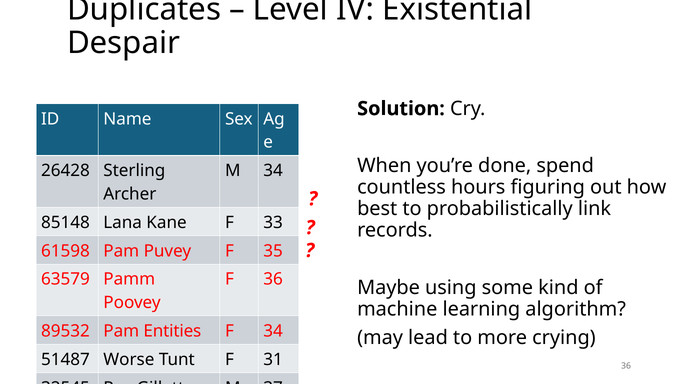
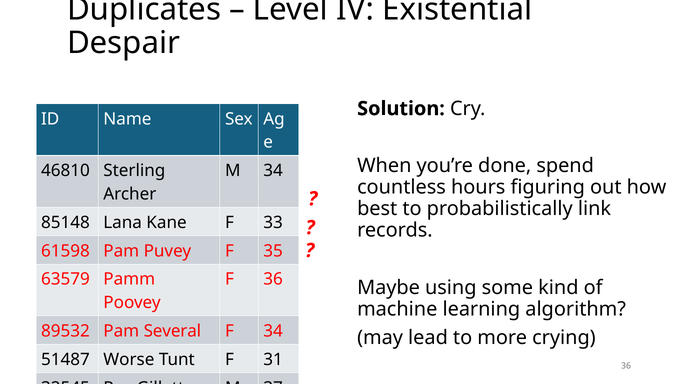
26428: 26428 -> 46810
Entities: Entities -> Several
